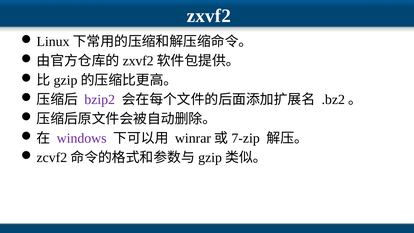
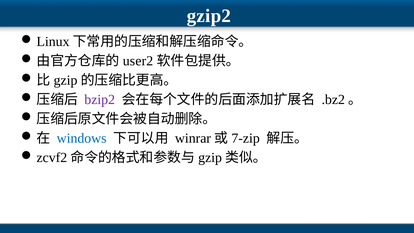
zxvf2 at (209, 16): zxvf2 -> gzip2
zxvf2 at (138, 61): zxvf2 -> user2
windows colour: purple -> blue
